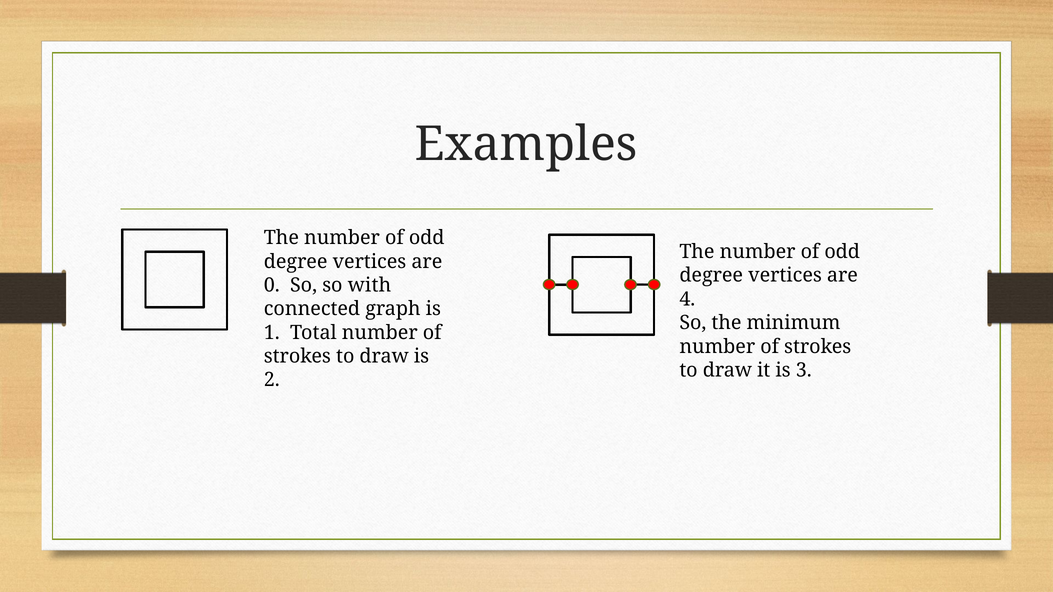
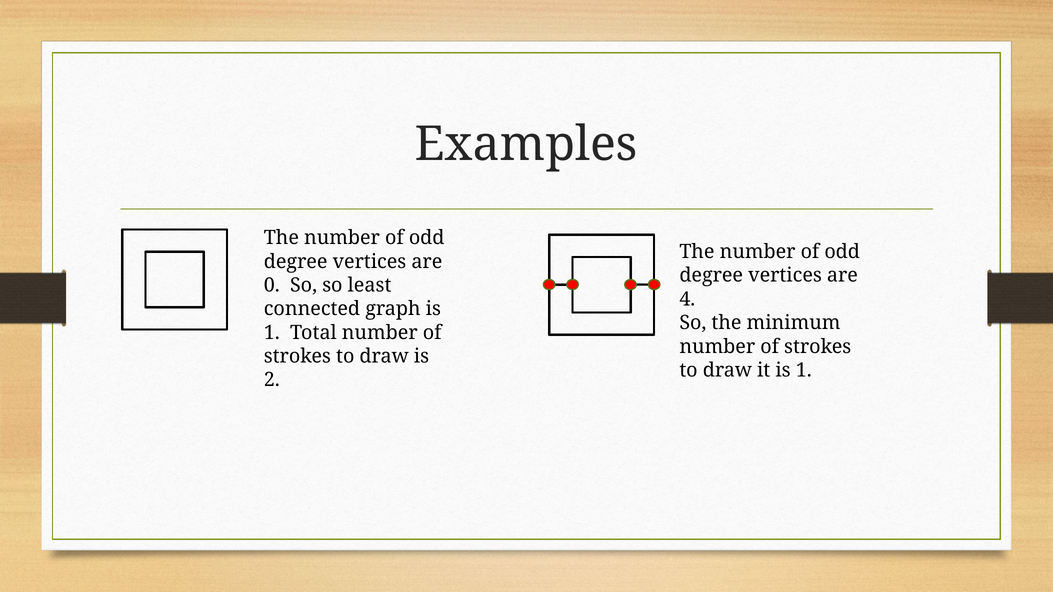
with: with -> least
it is 3: 3 -> 1
